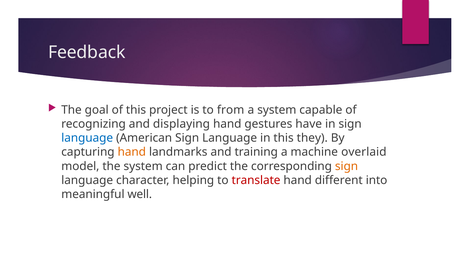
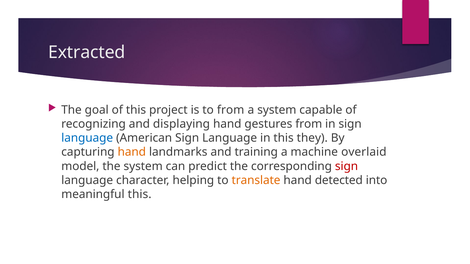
Feedback: Feedback -> Extracted
gestures have: have -> from
sign at (347, 166) colour: orange -> red
translate colour: red -> orange
different: different -> detected
meaningful well: well -> this
